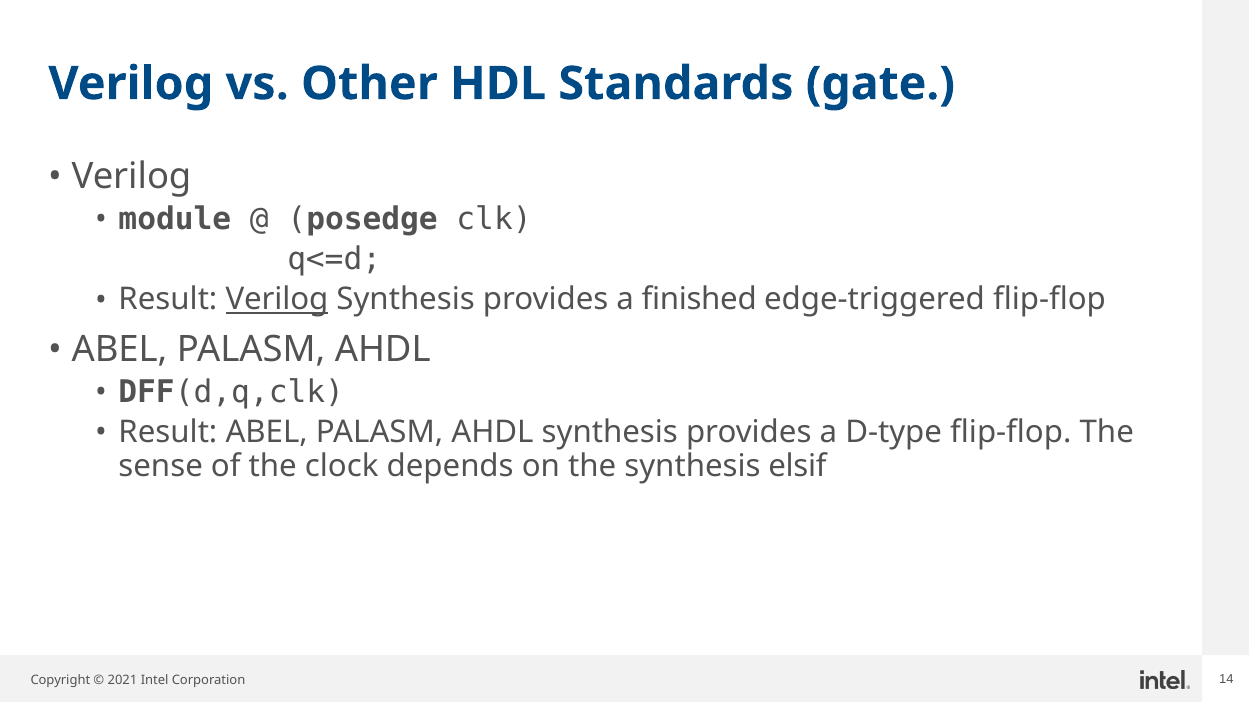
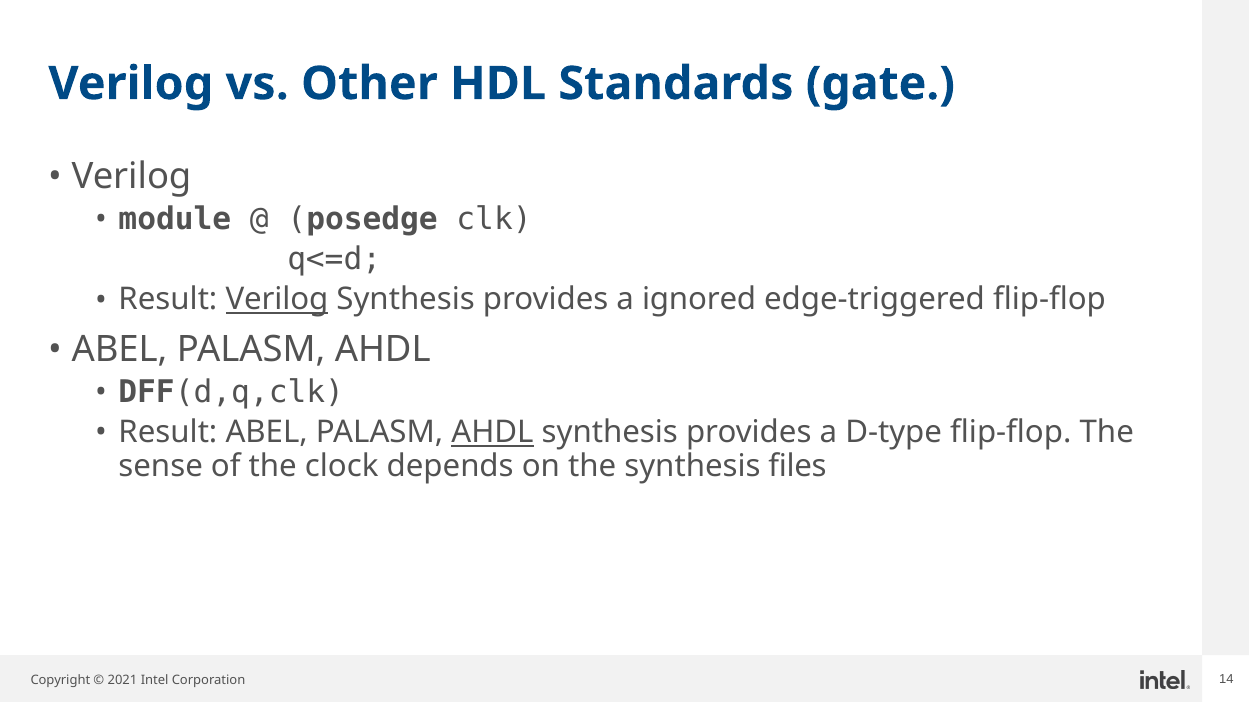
finished: finished -> ignored
AHDL at (492, 433) underline: none -> present
elsif: elsif -> files
